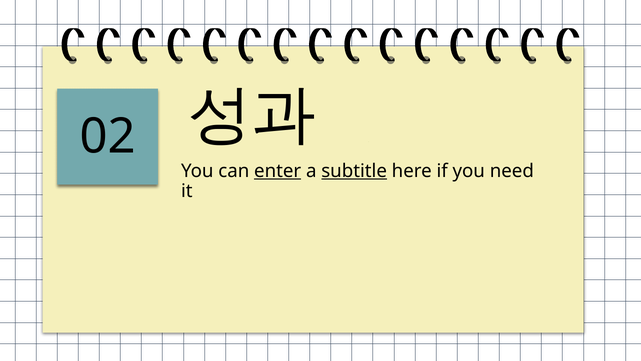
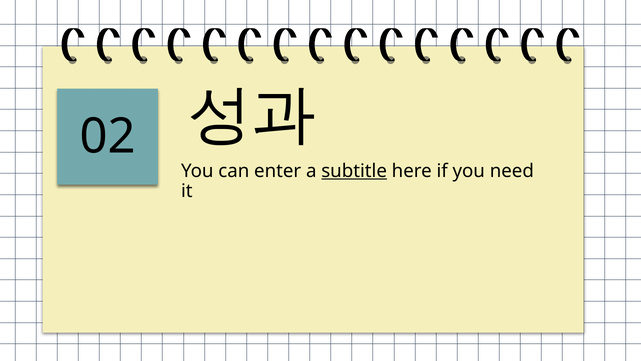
enter underline: present -> none
